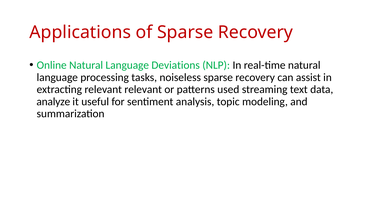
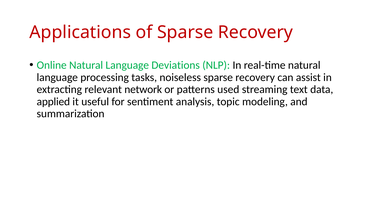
relevant relevant: relevant -> network
analyze: analyze -> applied
